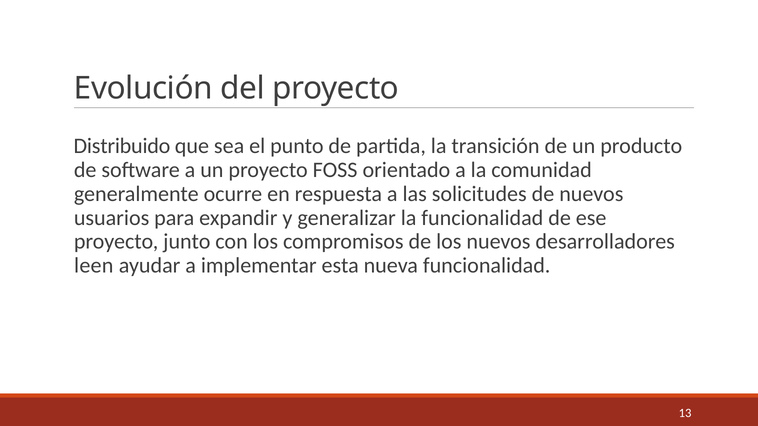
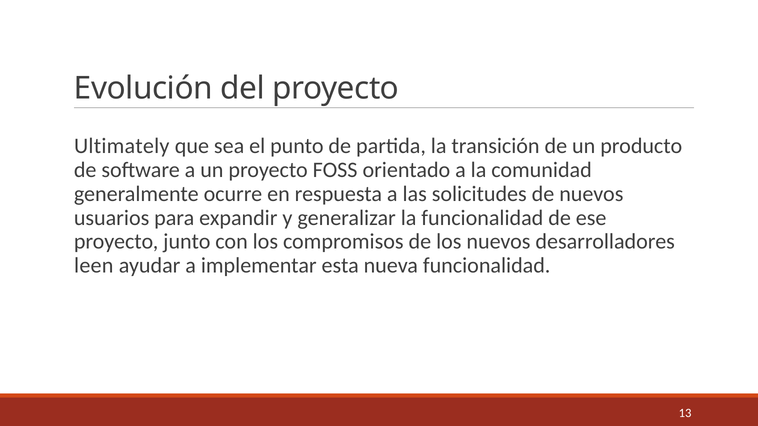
Distribuido: Distribuido -> Ultimately
